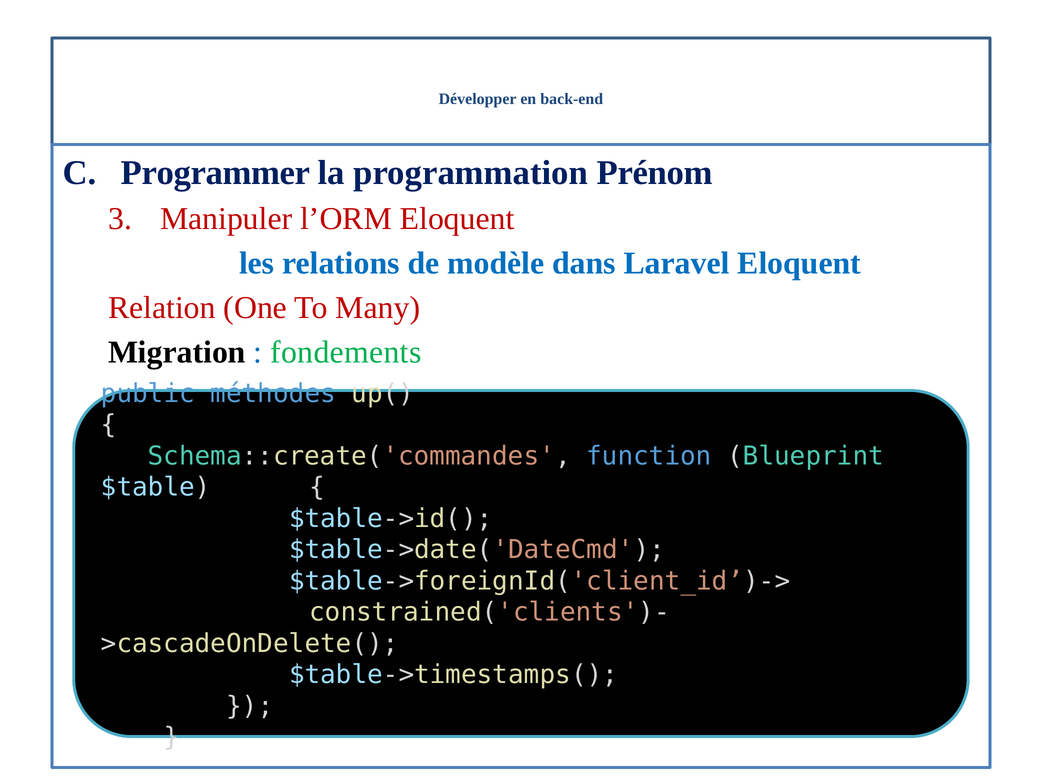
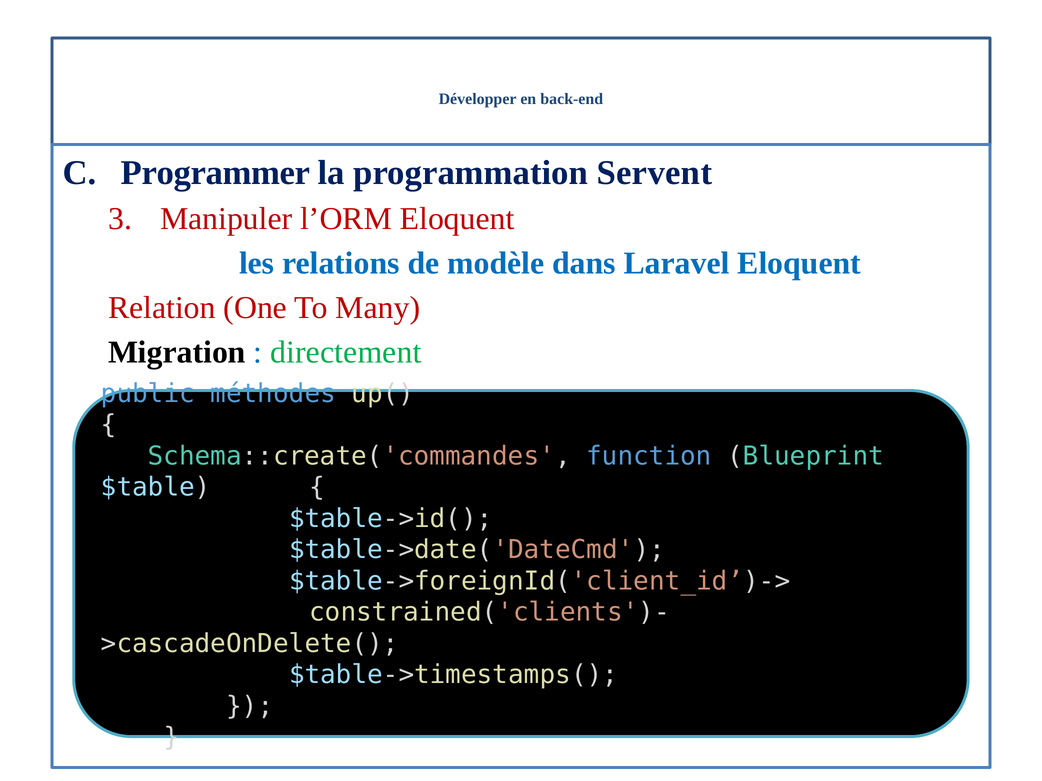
Prénom: Prénom -> Servent
fondements: fondements -> directement
